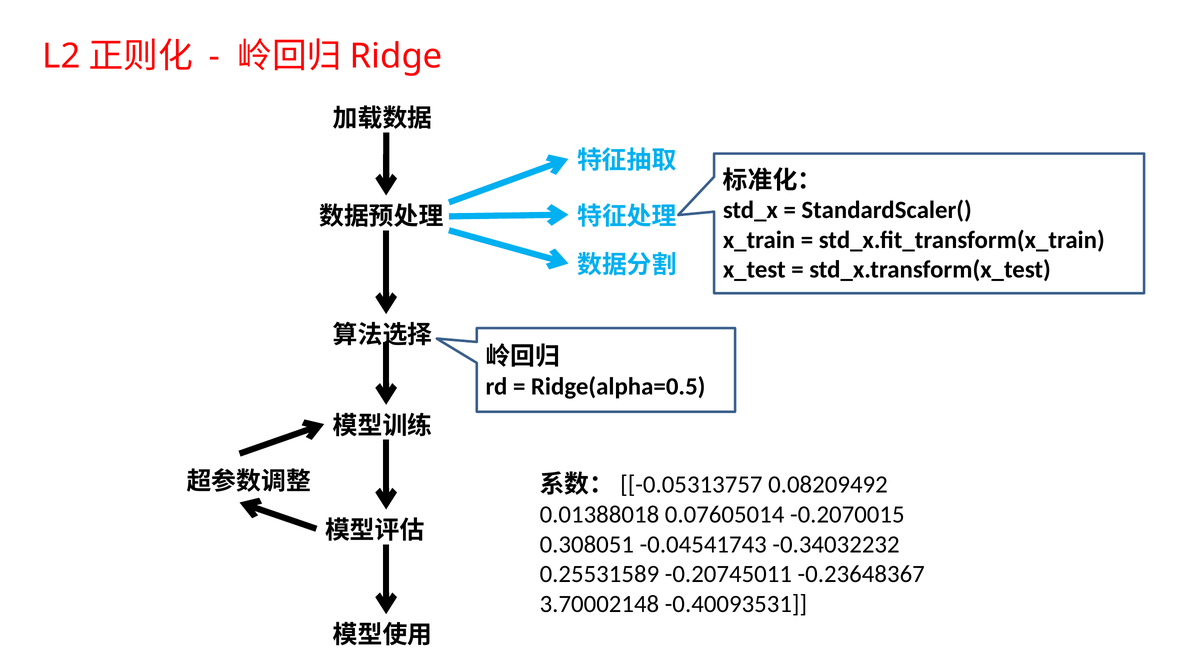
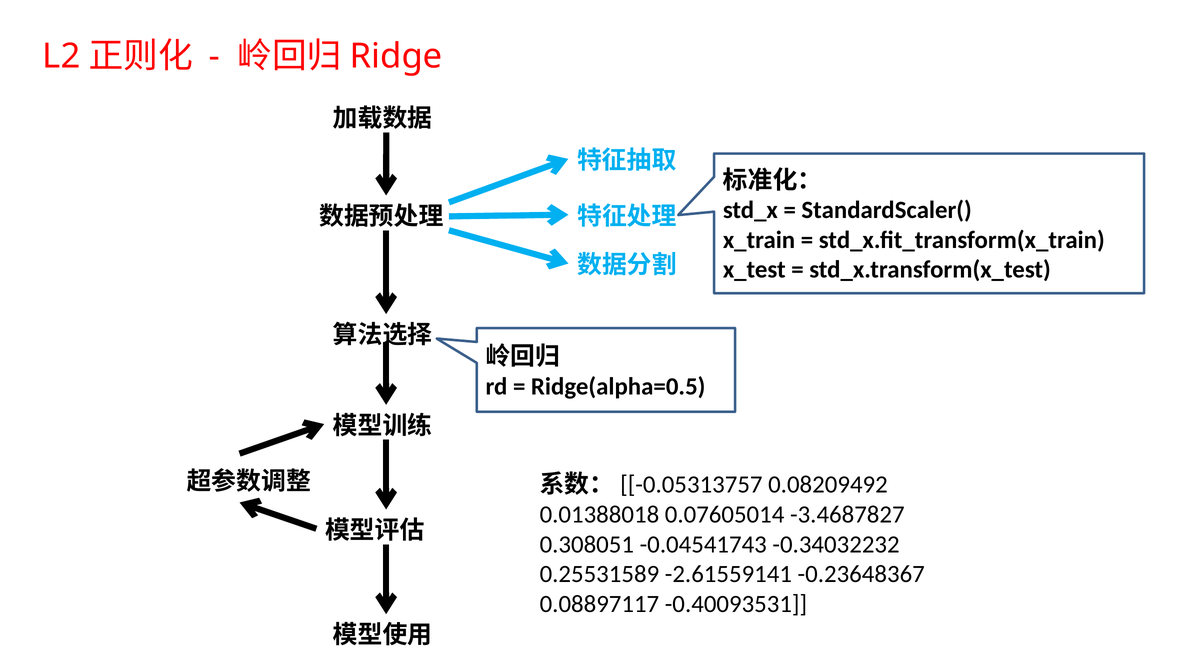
-0.2070015: -0.2070015 -> -3.4687827
-0.20745011: -0.20745011 -> -2.61559141
3.70002148: 3.70002148 -> 0.08897117
